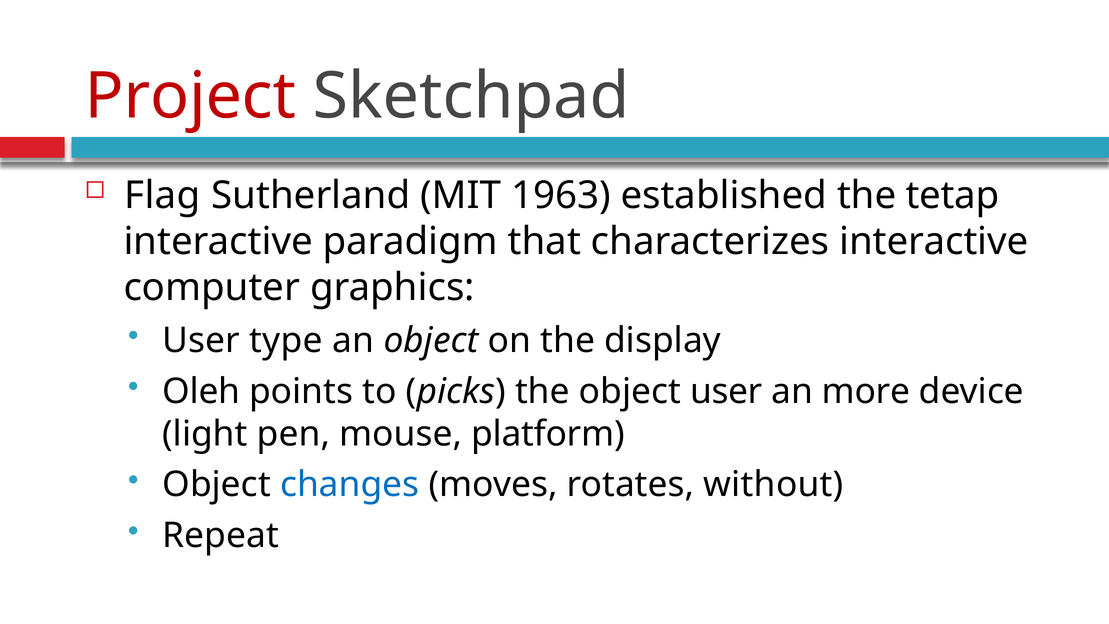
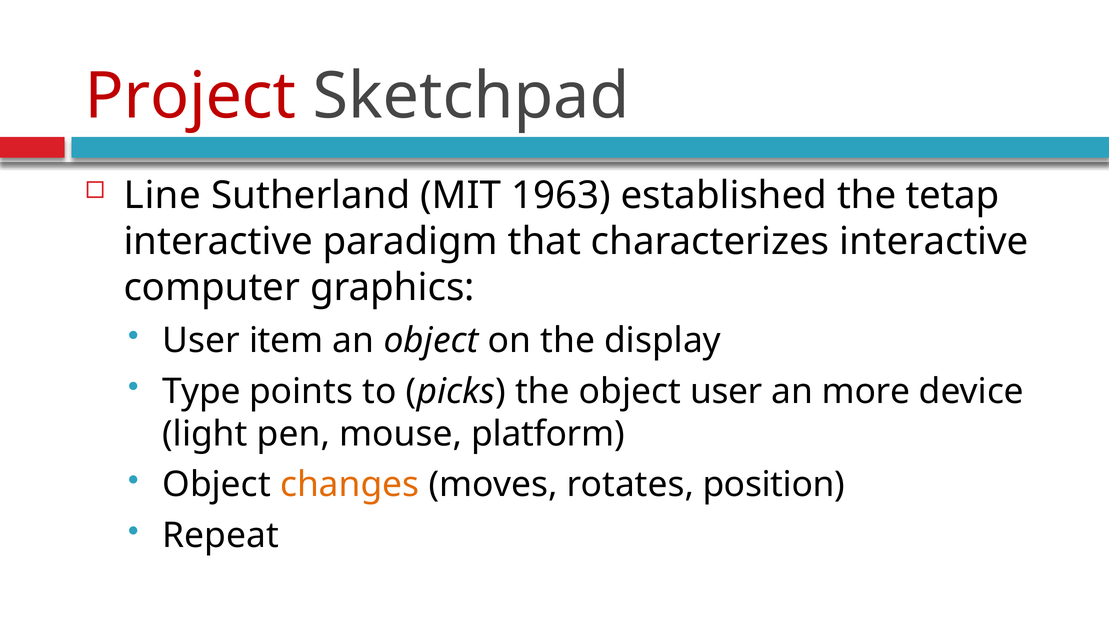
Flag: Flag -> Line
type: type -> item
Oleh: Oleh -> Type
changes colour: blue -> orange
without: without -> position
